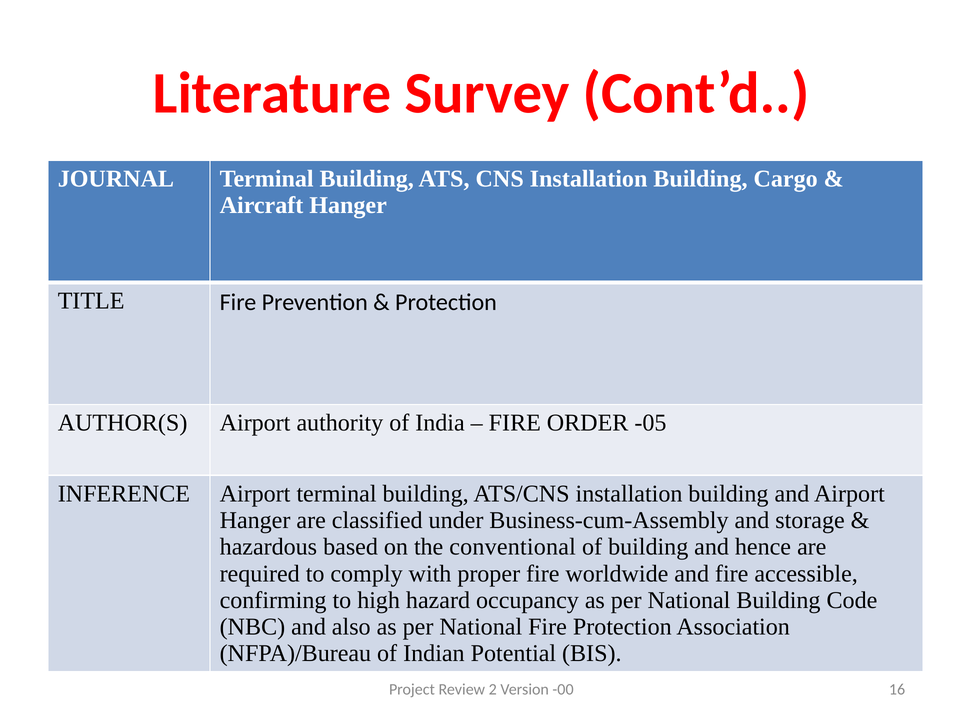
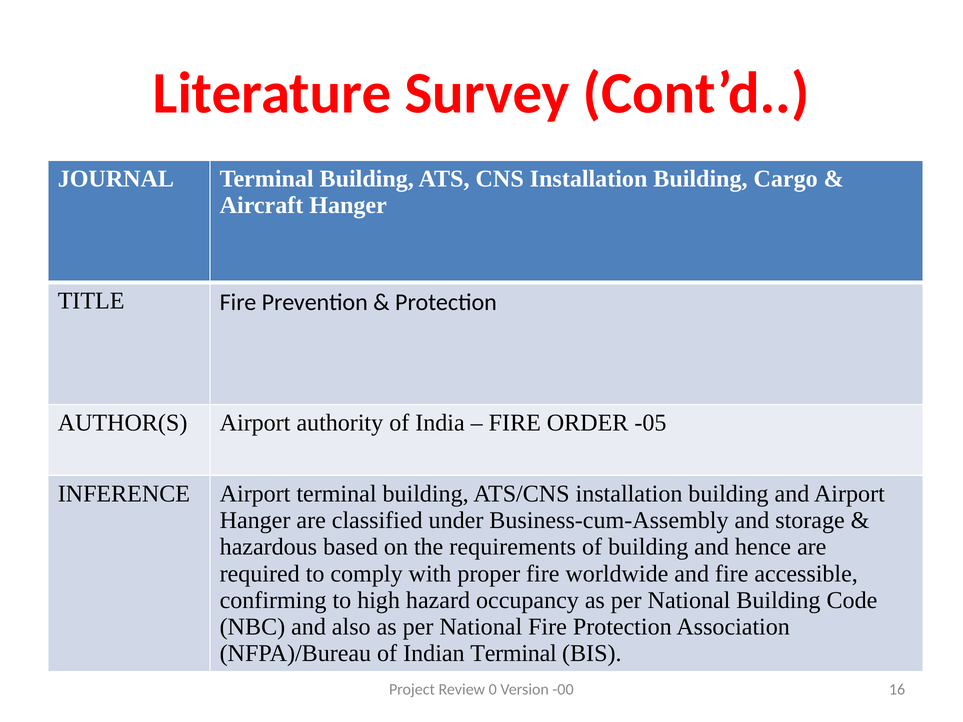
conventional: conventional -> requirements
Indian Potential: Potential -> Terminal
2: 2 -> 0
